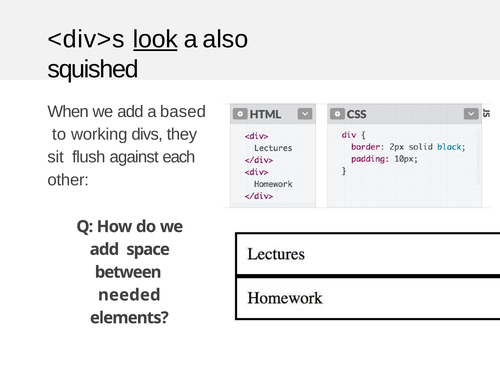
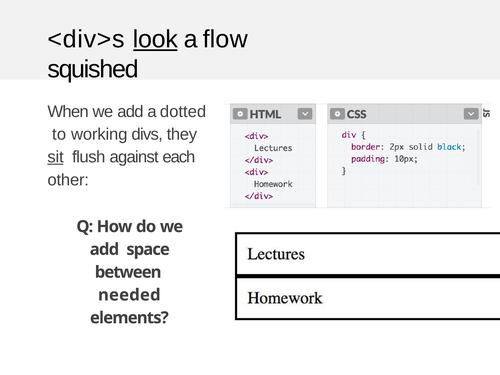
also: also -> flow
based: based -> dotted
sit underline: none -> present
